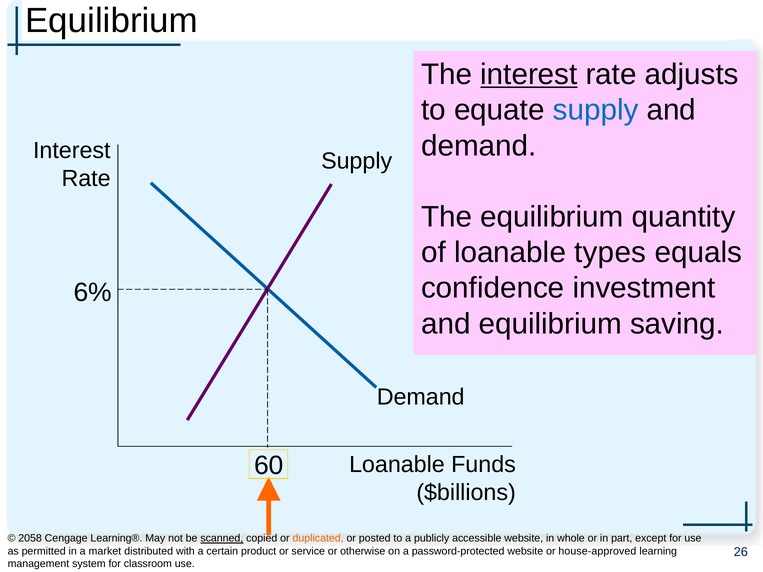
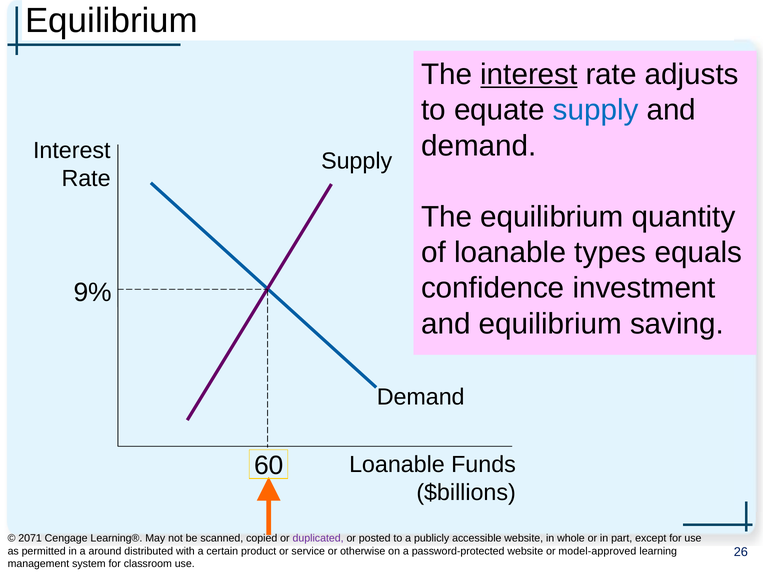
6%: 6% -> 9%
2058: 2058 -> 2071
scanned underline: present -> none
duplicated colour: orange -> purple
market: market -> around
house-approved: house-approved -> model-approved
